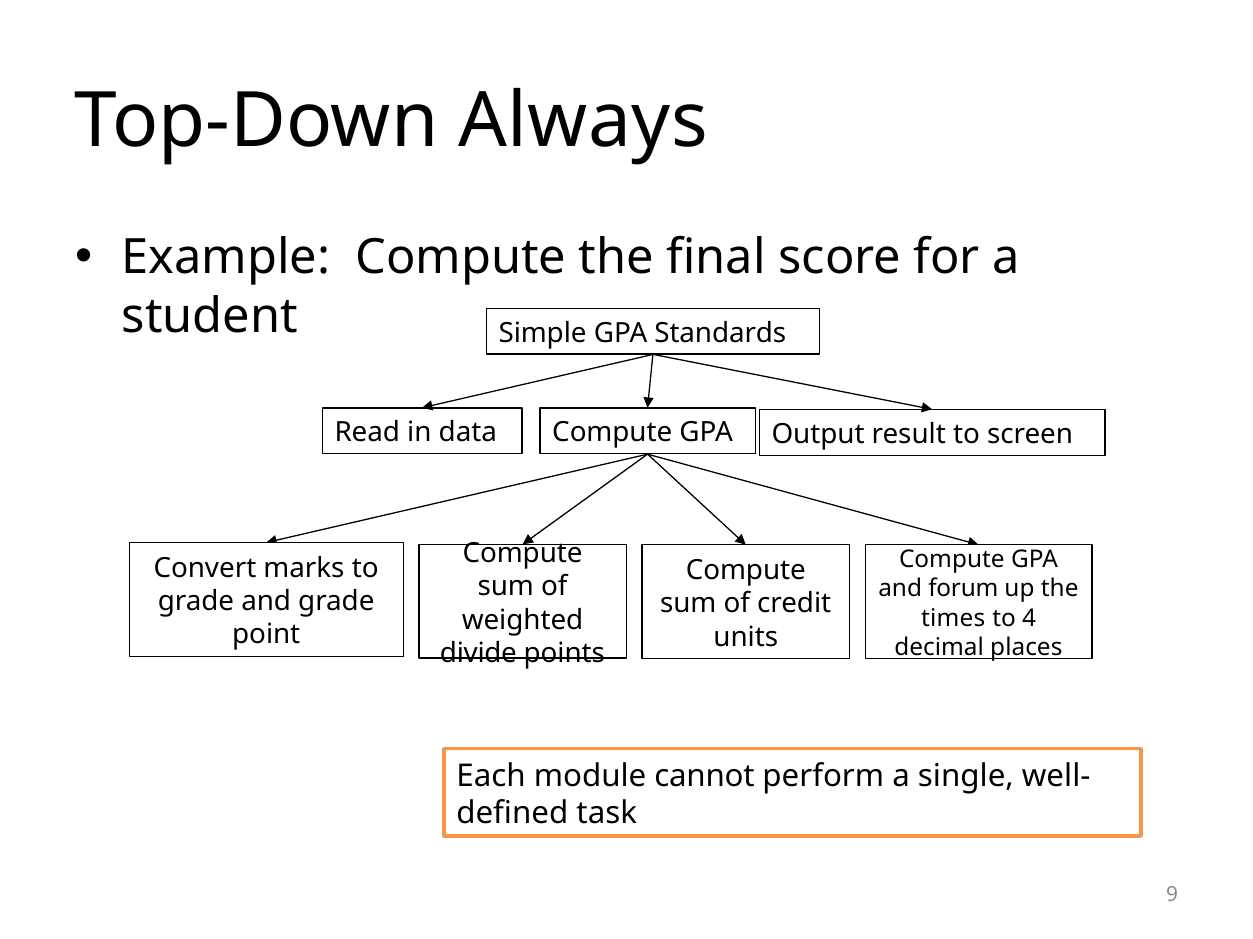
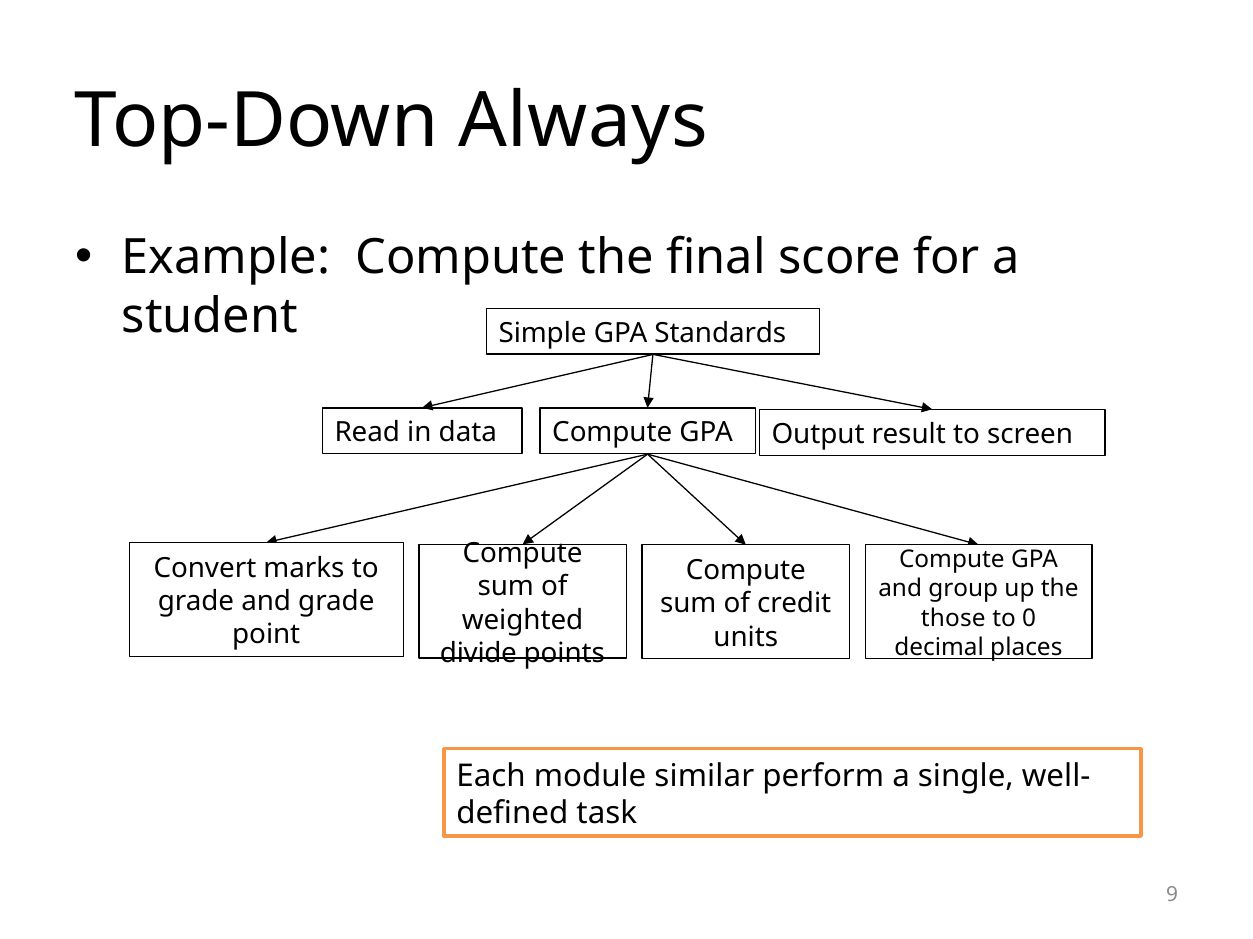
forum: forum -> group
times: times -> those
4: 4 -> 0
cannot: cannot -> similar
